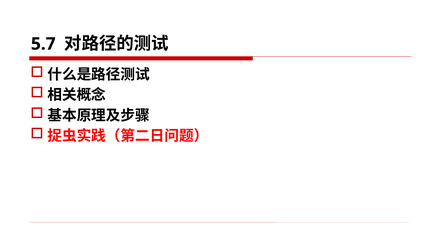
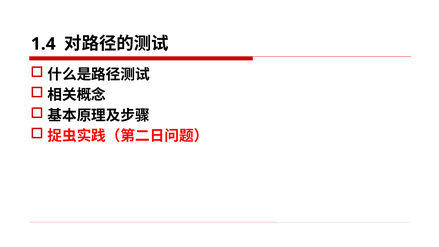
5.7: 5.7 -> 1.4
